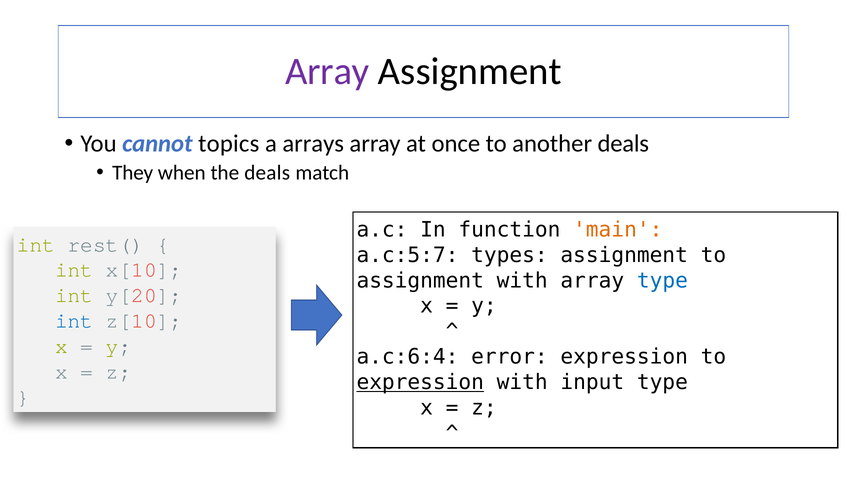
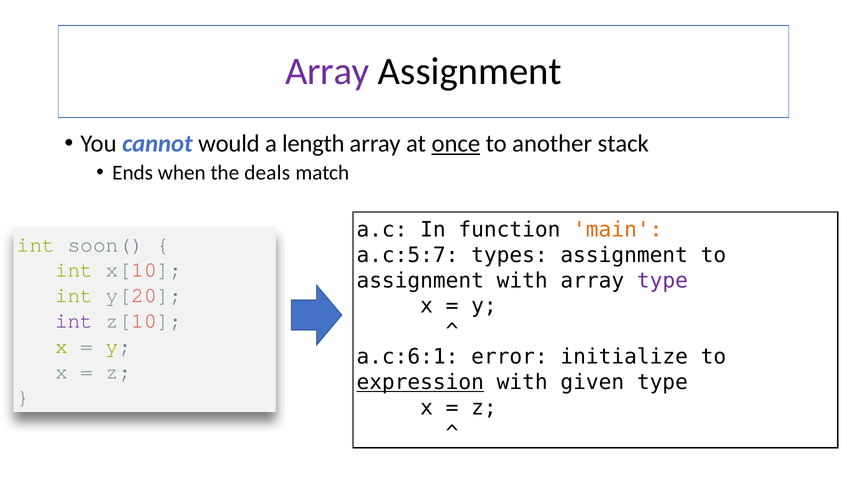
topics: topics -> would
arrays: arrays -> length
once underline: none -> present
another deals: deals -> stack
They: They -> Ends
rest(: rest( -> soon(
type at (662, 280) colour: blue -> purple
int at (74, 320) colour: blue -> purple
a.c:6:4: a.c:6:4 -> a.c:6:1
error expression: expression -> initialize
input: input -> given
